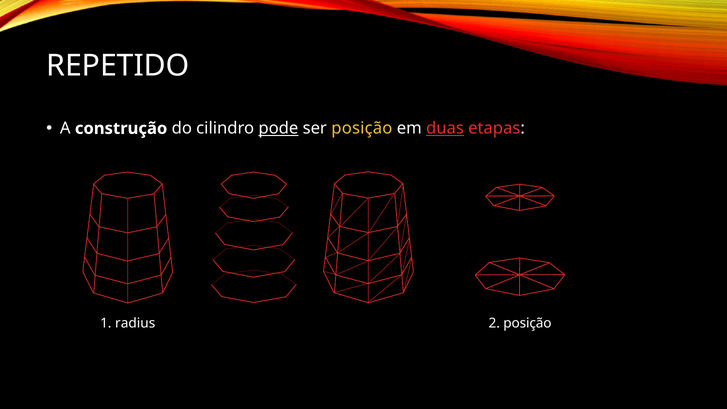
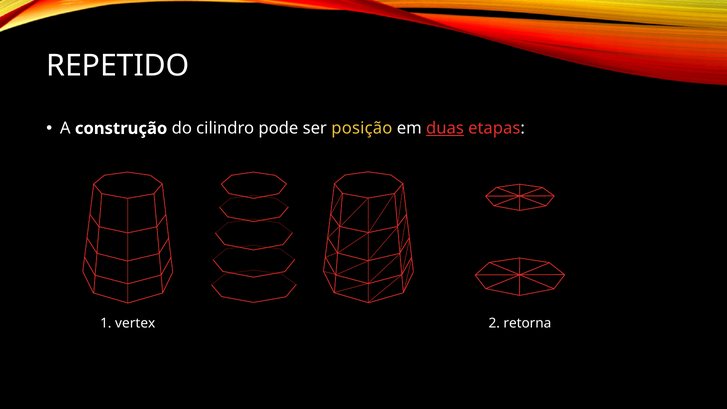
pode underline: present -> none
radius: radius -> vertex
2 posição: posição -> retorna
